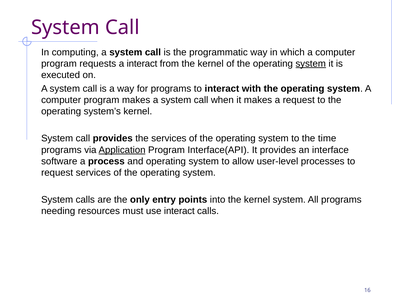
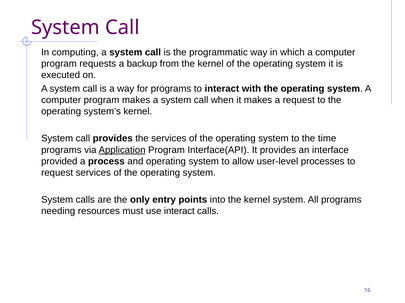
a interact: interact -> backup
system at (311, 64) underline: present -> none
software: software -> provided
